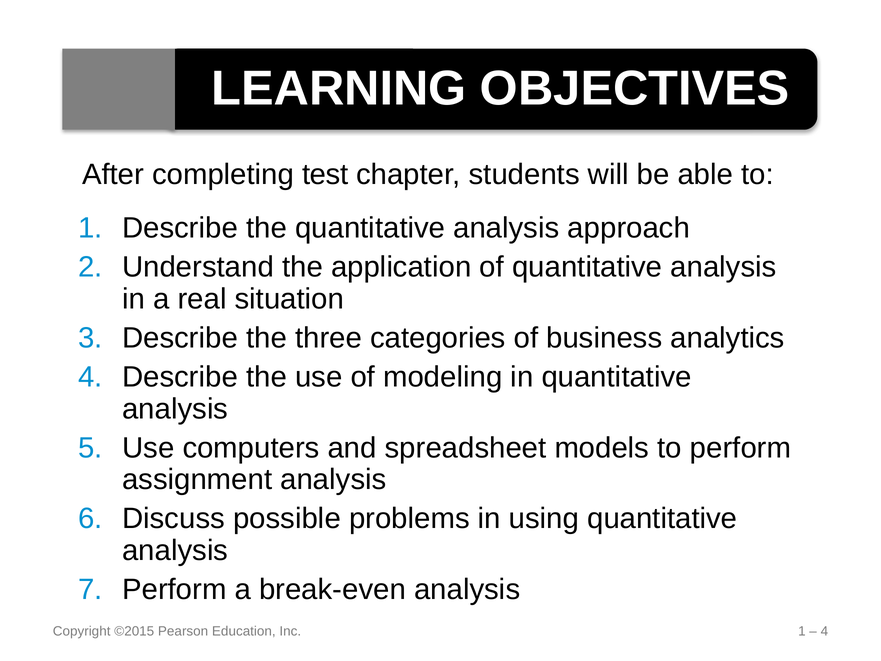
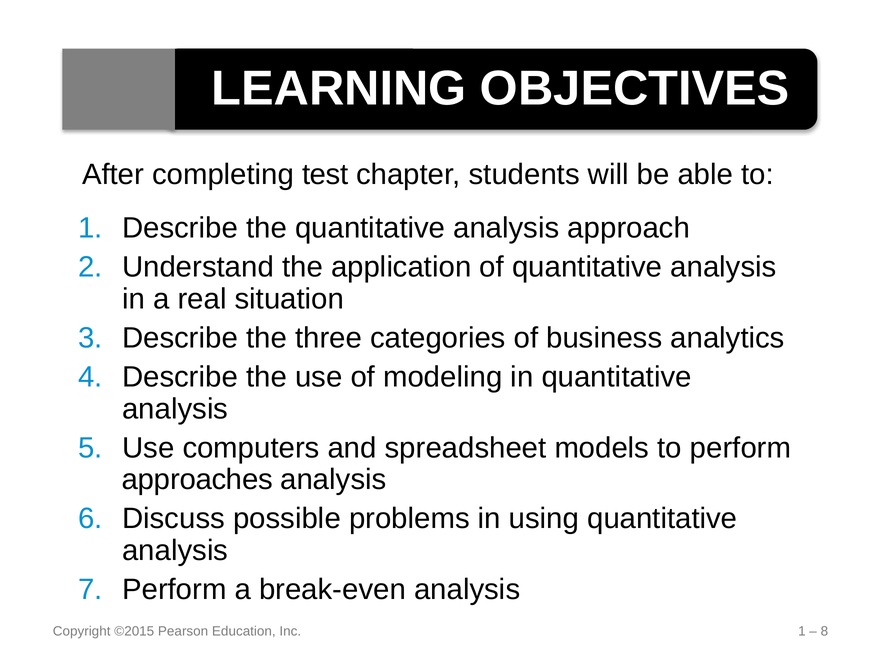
assignment: assignment -> approaches
4 at (824, 631): 4 -> 8
